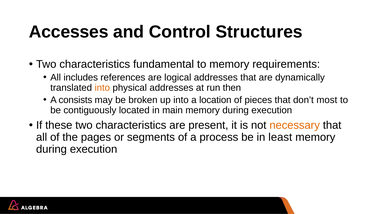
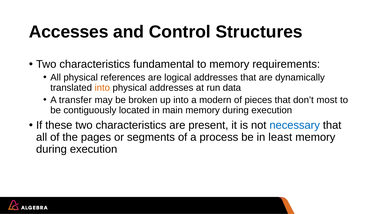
All includes: includes -> physical
then: then -> data
consists: consists -> transfer
location: location -> modern
necessary colour: orange -> blue
